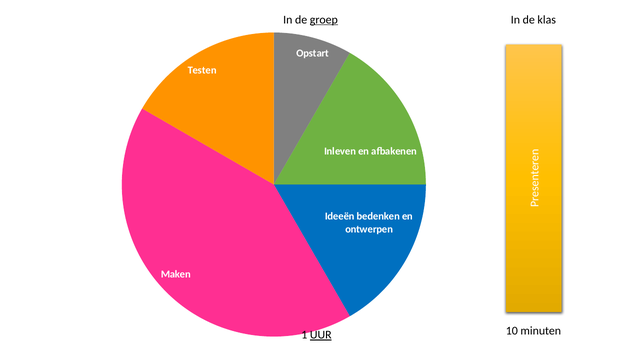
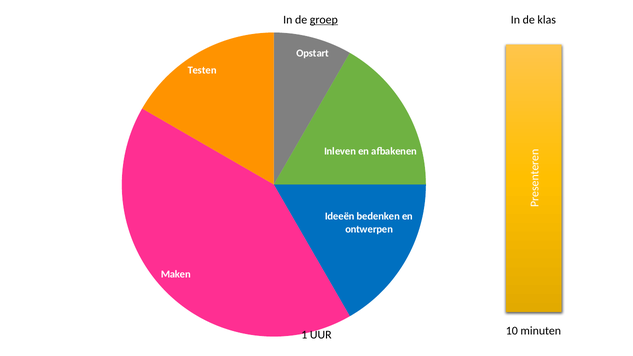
UUR underline: present -> none
